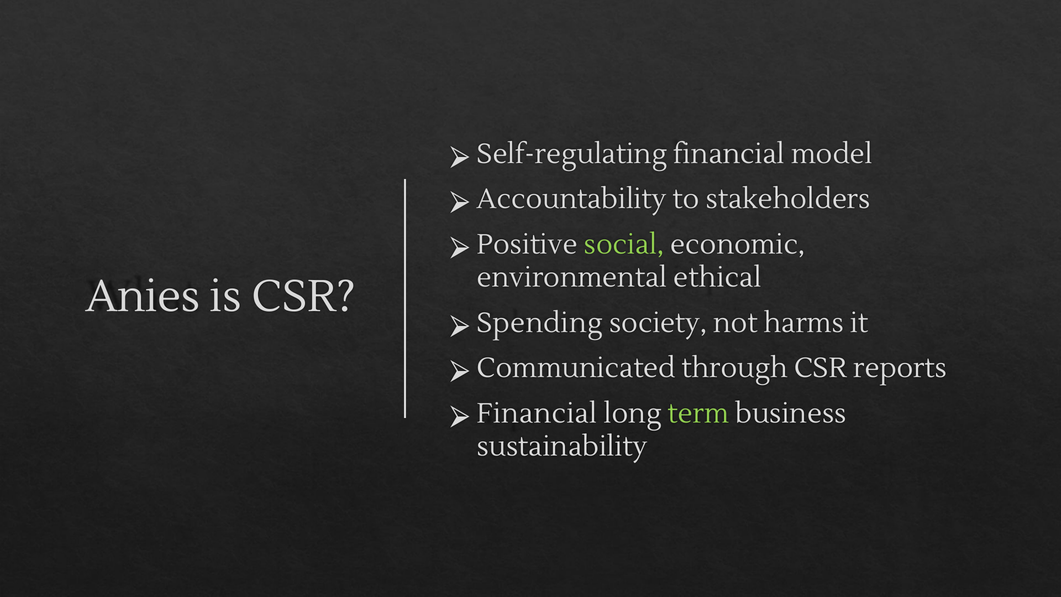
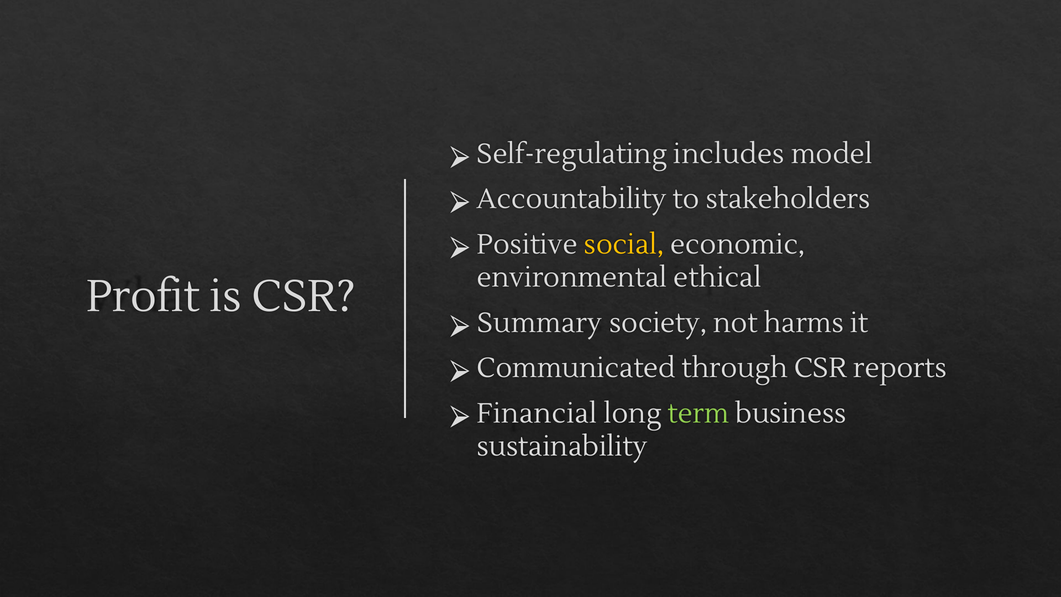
Self-regulating financial: financial -> includes
social colour: light green -> yellow
Anies: Anies -> Profit
Spending: Spending -> Summary
